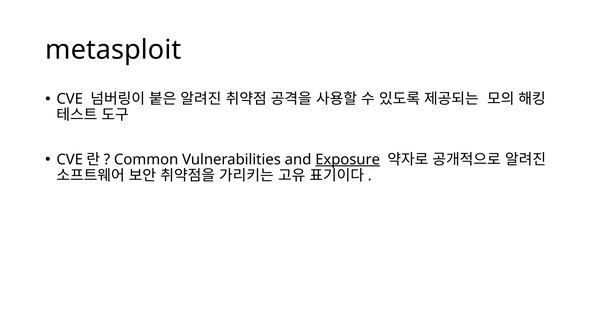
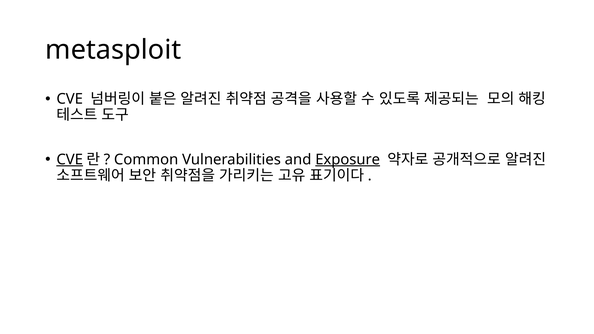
CVE at (70, 160) underline: none -> present
